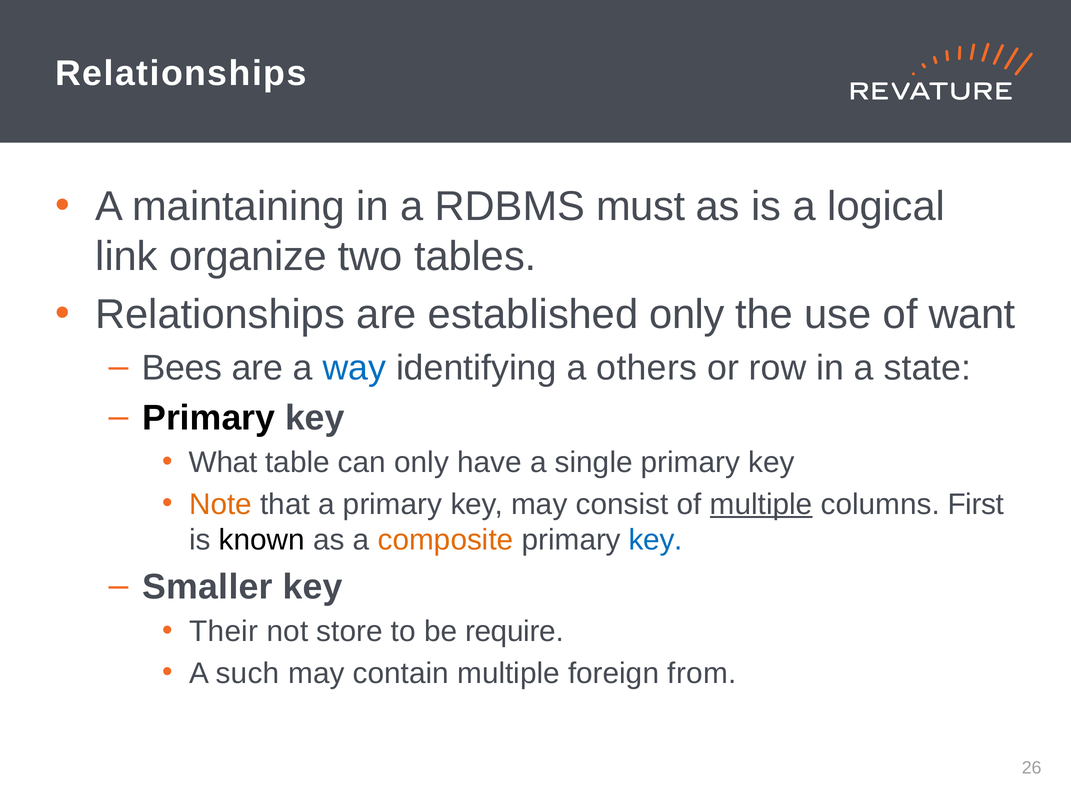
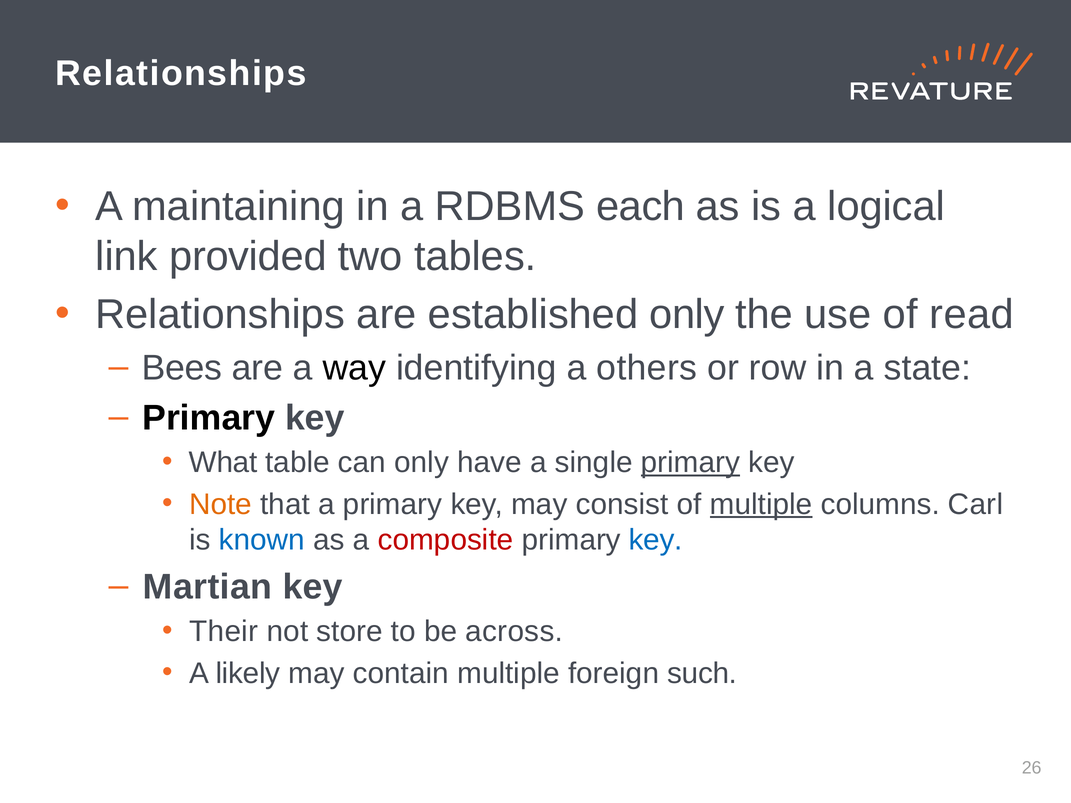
must: must -> each
organize: organize -> provided
want: want -> read
way colour: blue -> black
primary at (691, 463) underline: none -> present
First: First -> Carl
known colour: black -> blue
composite colour: orange -> red
Smaller: Smaller -> Martian
require: require -> across
such: such -> likely
from: from -> such
